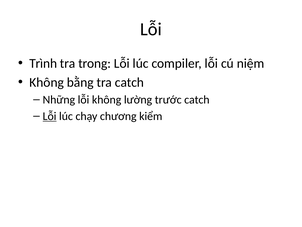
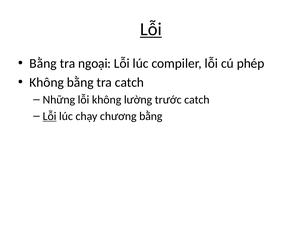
Lỗi at (151, 29) underline: none -> present
Trình at (43, 63): Trình -> Bằng
trong: trong -> ngoại
niệm: niệm -> phép
chương kiểm: kiểm -> bằng
